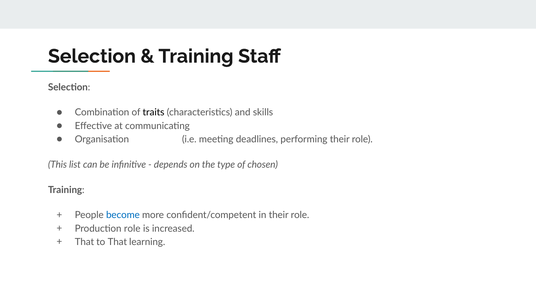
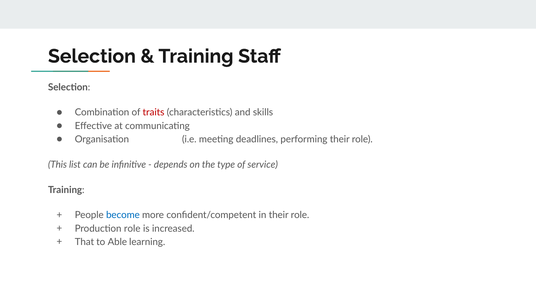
traits colour: black -> red
chosen: chosen -> service
to That: That -> Able
